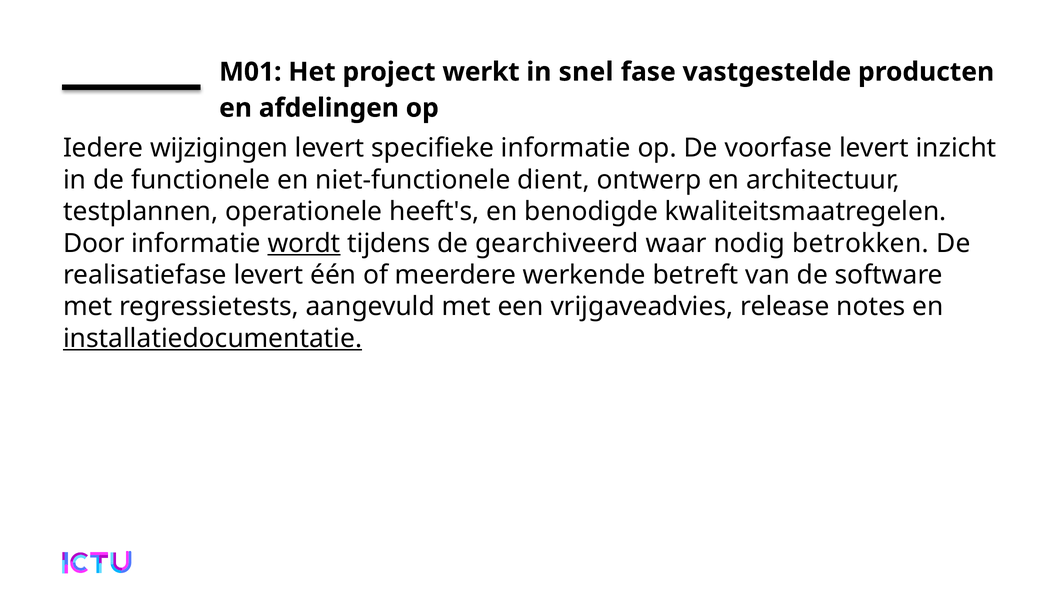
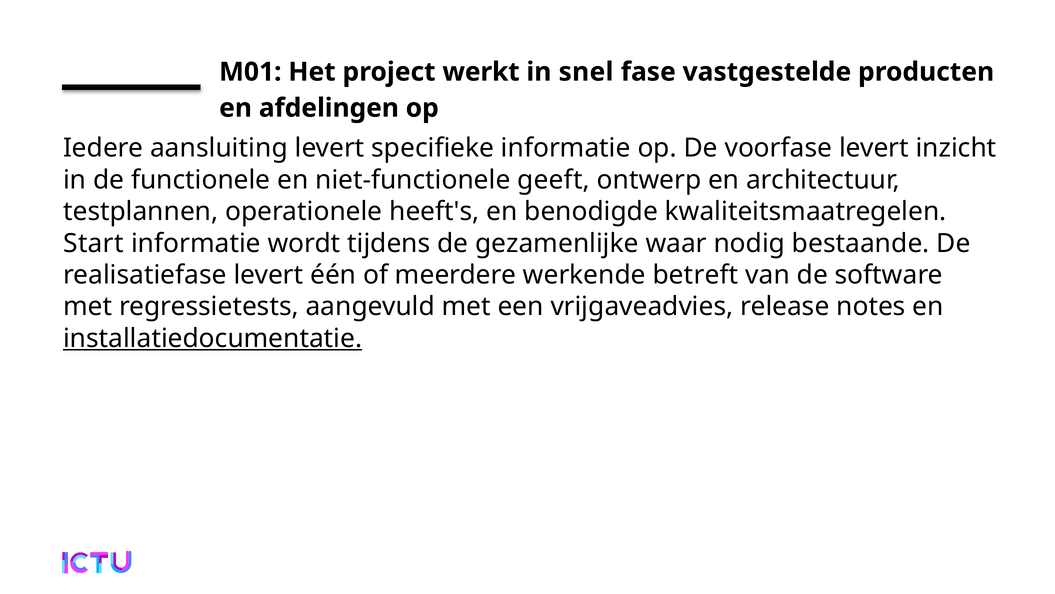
wijzigingen: wijzigingen -> aansluiting
dient: dient -> geeft
Door: Door -> Start
wordt underline: present -> none
gearchiveerd: gearchiveerd -> gezamenlijke
betrokken: betrokken -> bestaande
